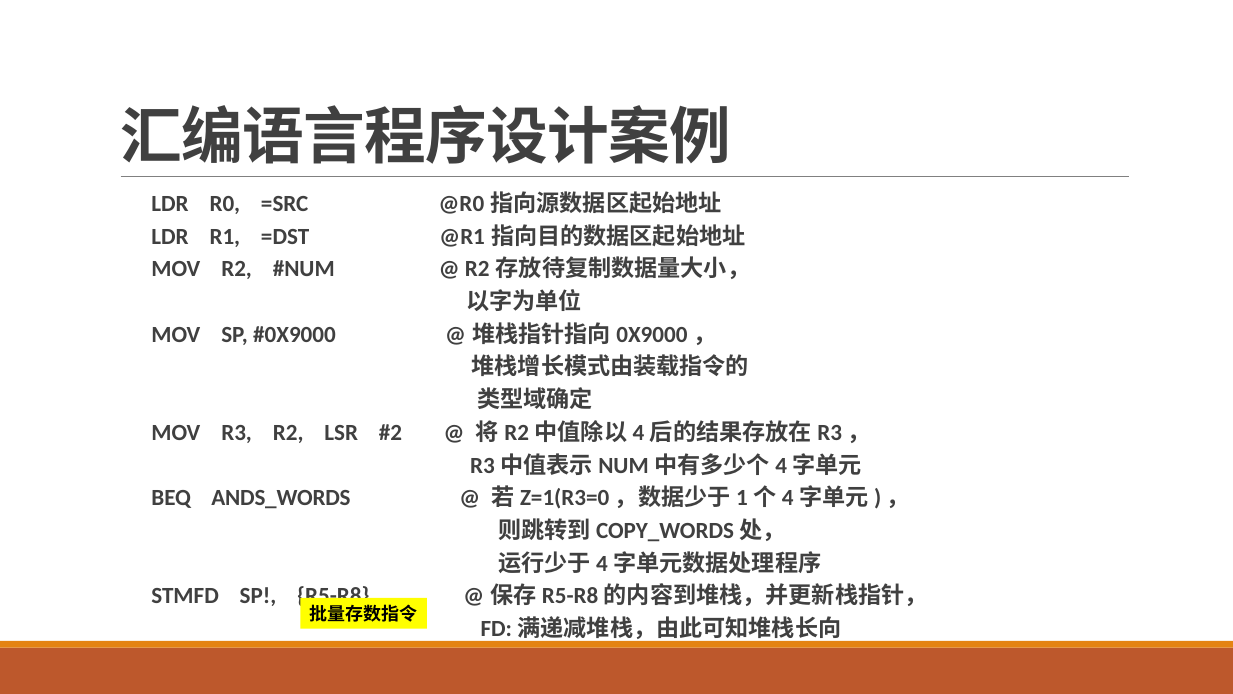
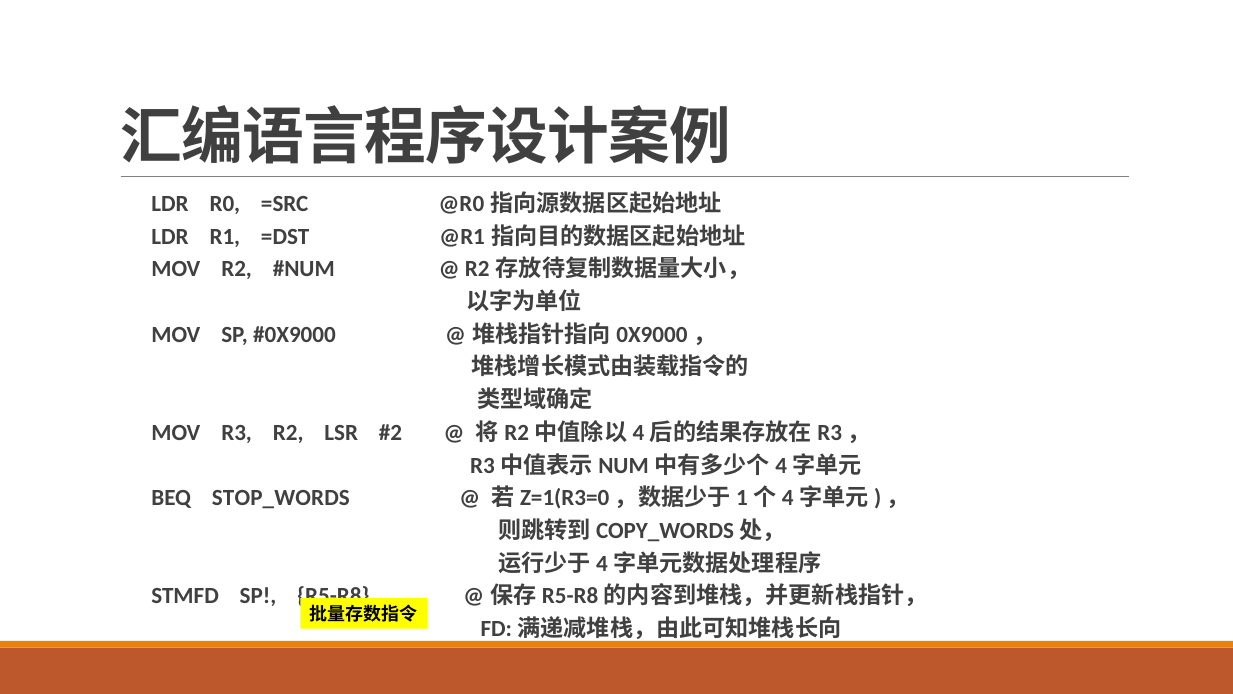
ANDS_WORDS: ANDS_WORDS -> STOP_WORDS
